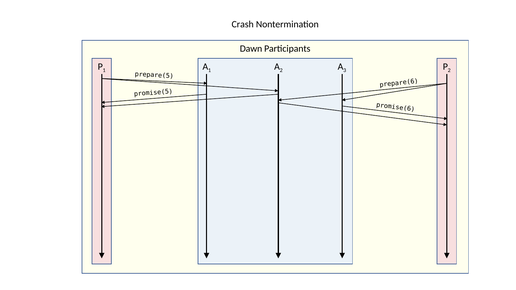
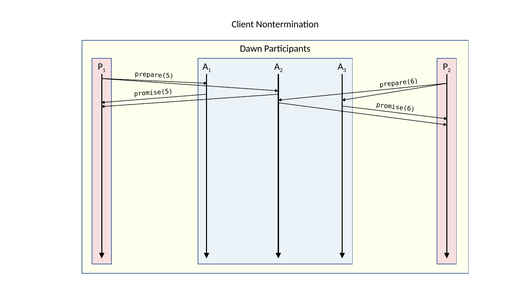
Crash: Crash -> Client
